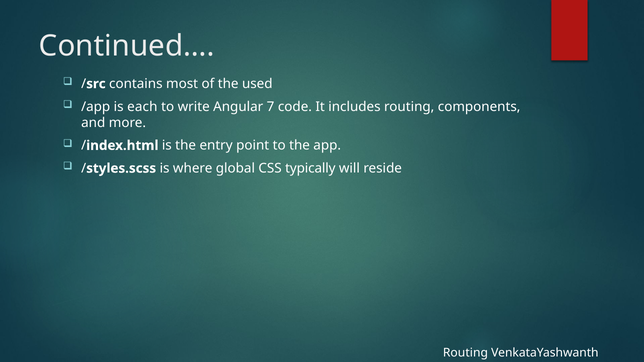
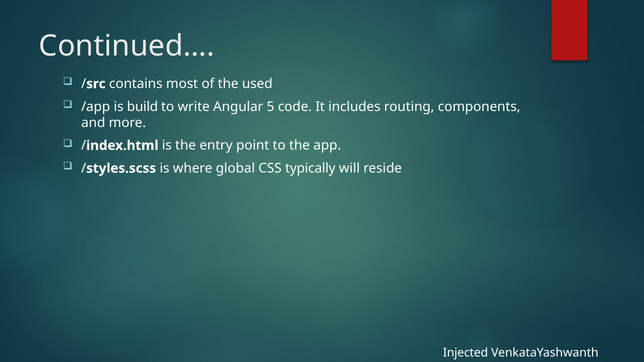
each: each -> build
7: 7 -> 5
Routing at (465, 353): Routing -> Injected
